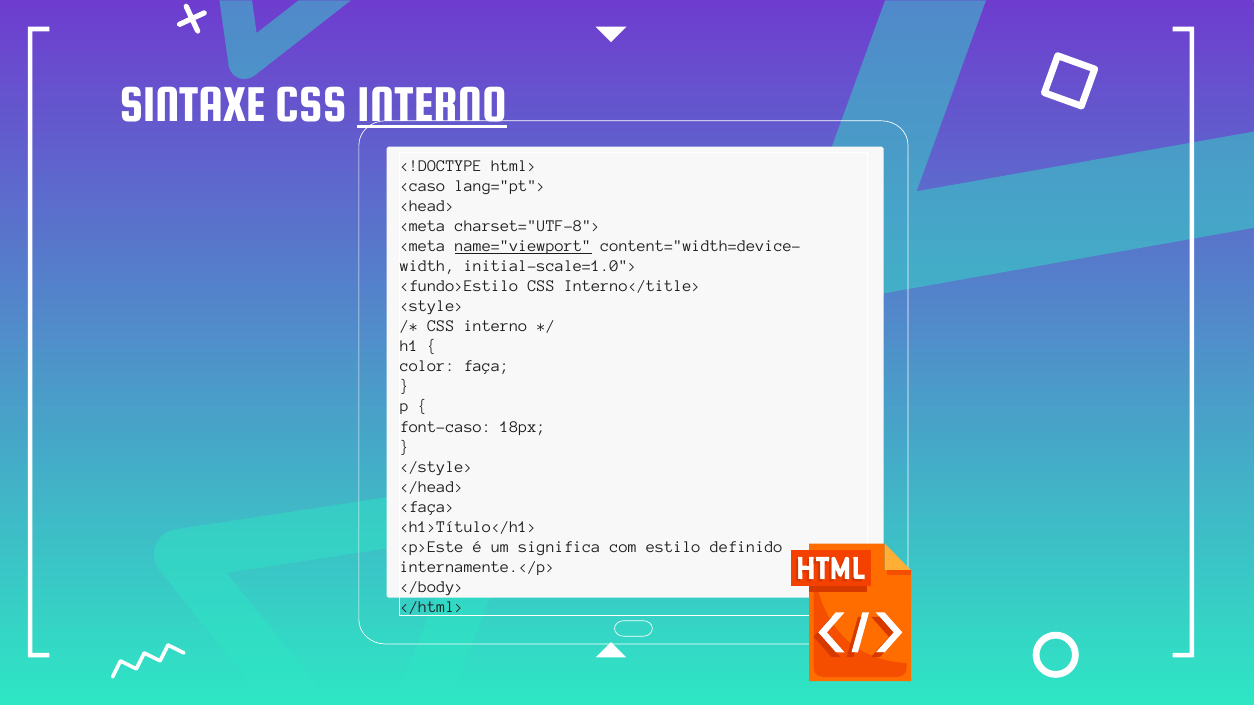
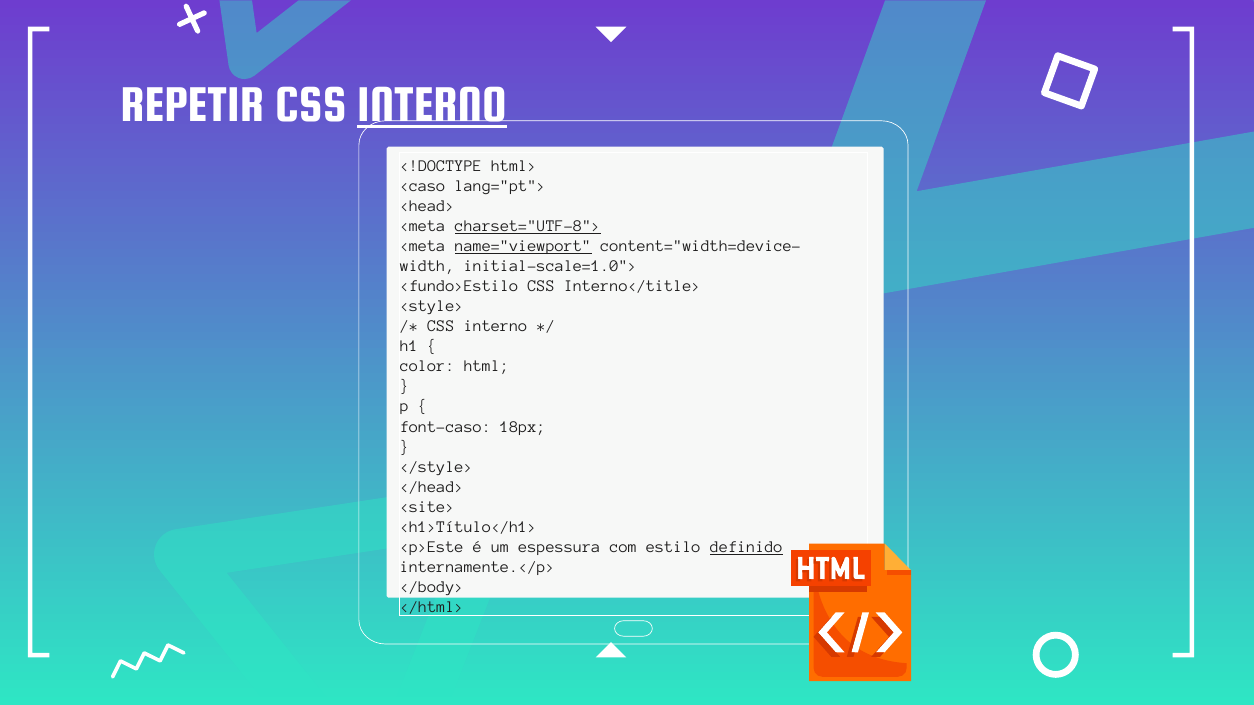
SINTAXE: SINTAXE -> REPETIR
charset="UTF-8"> underline: none -> present
faça: faça -> html
<faça>: <faça> -> <site>
significa: significa -> espessura
definido underline: none -> present
